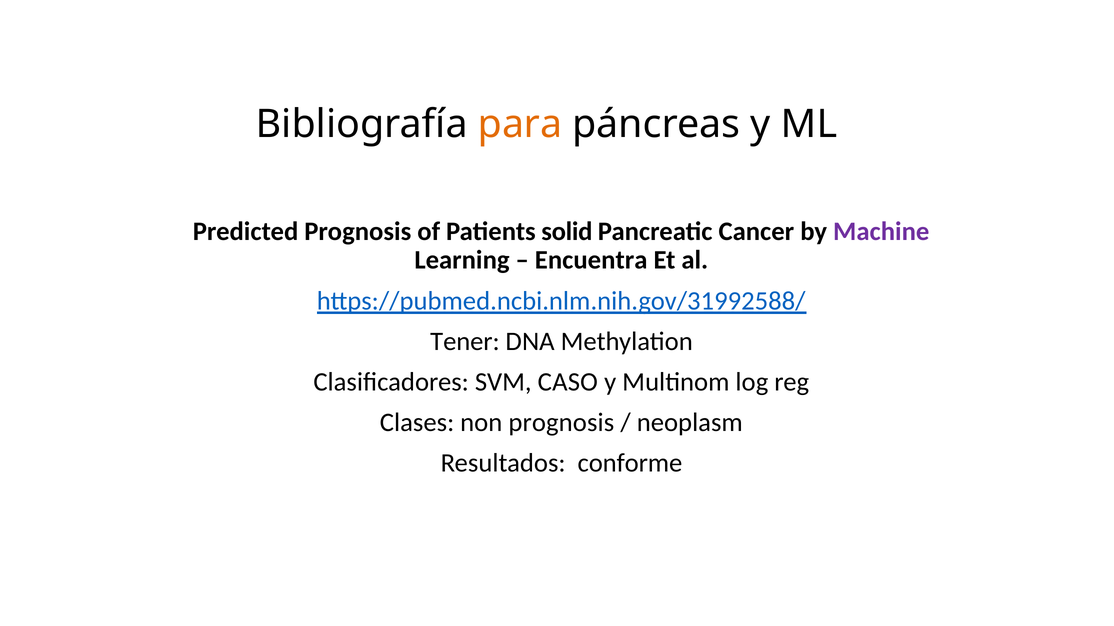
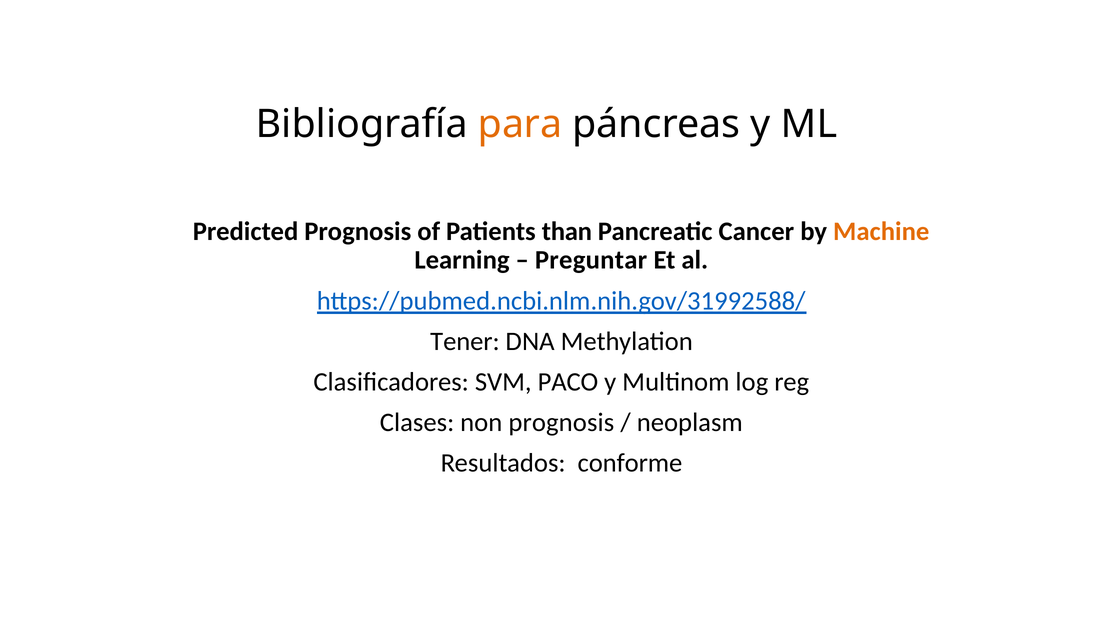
solid: solid -> than
Machine colour: purple -> orange
Encuentra: Encuentra -> Preguntar
CASO: CASO -> PACO
